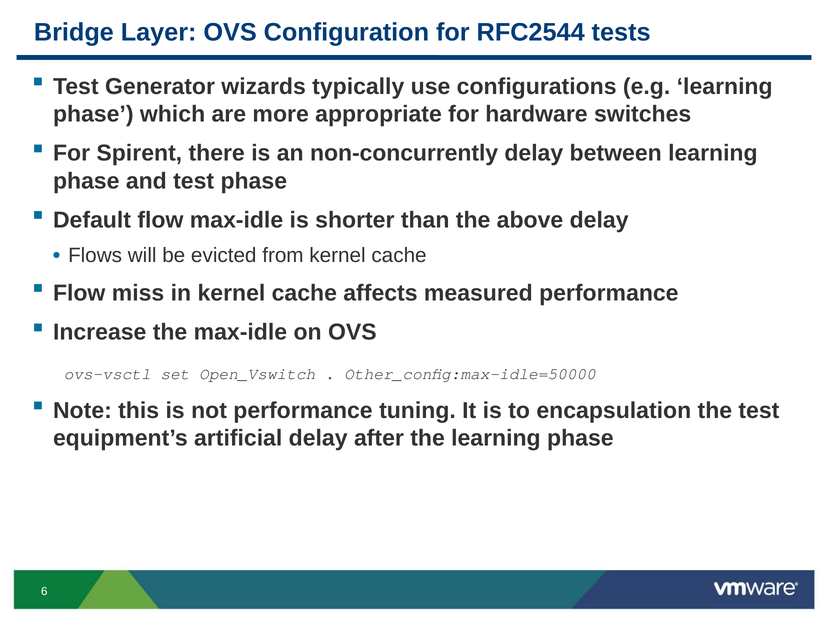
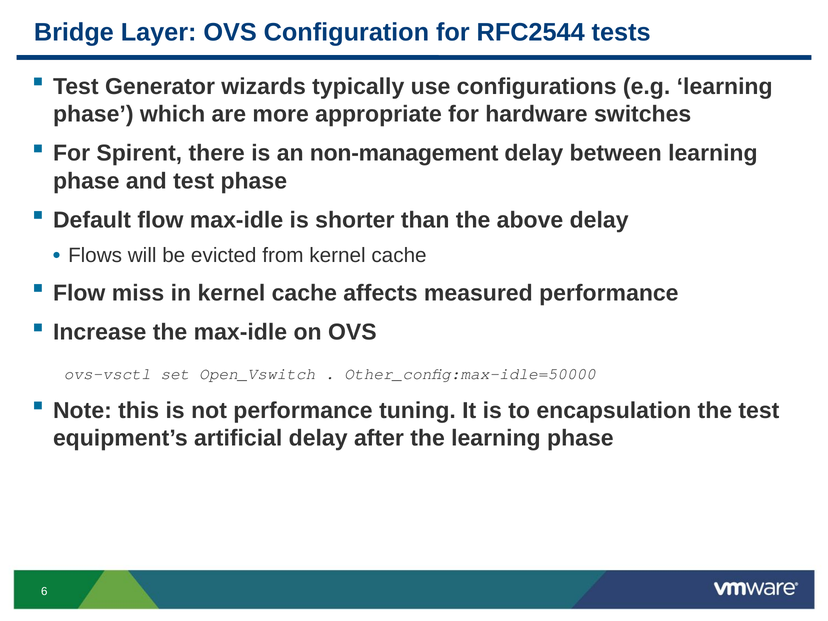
non-concurrently: non-concurrently -> non-management
